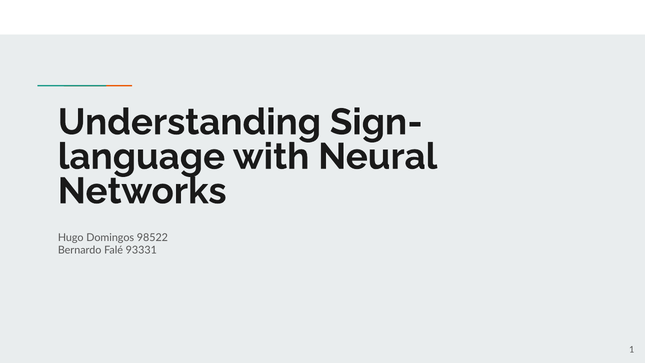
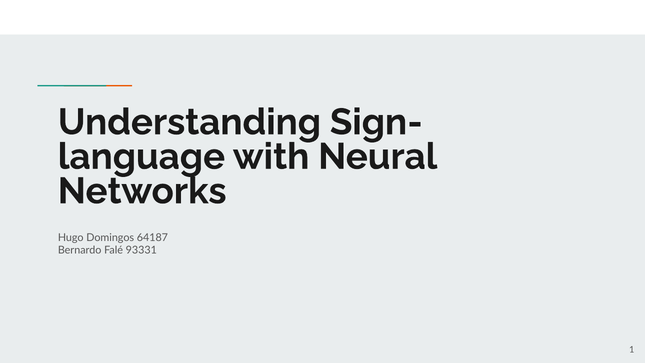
98522: 98522 -> 64187
